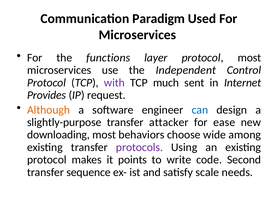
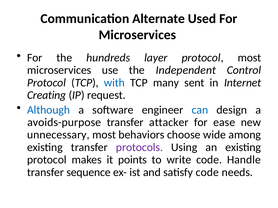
Paradigm: Paradigm -> Alternate
functions: functions -> hundreds
with colour: purple -> blue
much: much -> many
Provides: Provides -> Creating
Although colour: orange -> blue
slightly-purpose: slightly-purpose -> avoids-purpose
downloading: downloading -> unnecessary
Second: Second -> Handle
satisfy scale: scale -> code
